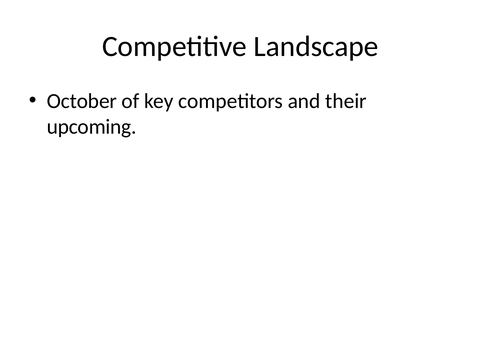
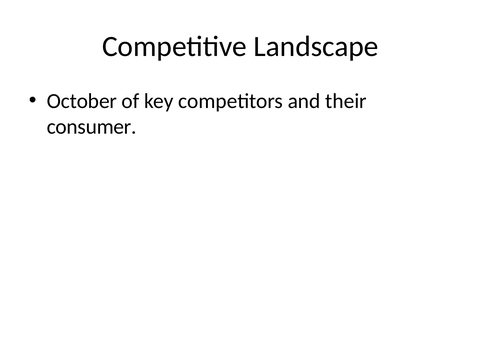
upcoming: upcoming -> consumer
